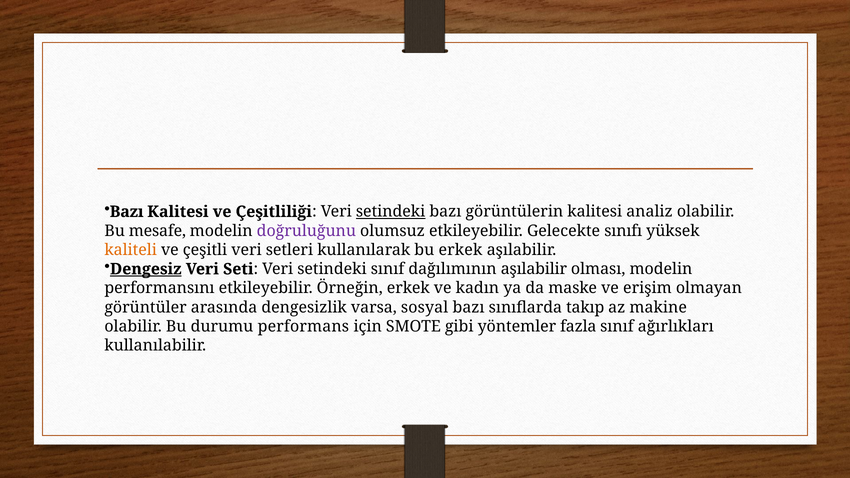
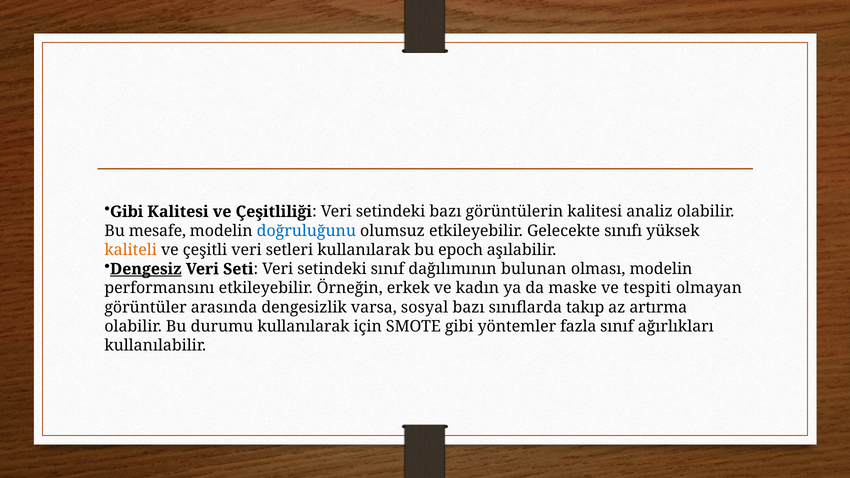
Bazı at (127, 212): Bazı -> Gibi
setindeki at (391, 212) underline: present -> none
doğruluğunu colour: purple -> blue
bu erkek: erkek -> epoch
dağılımının aşılabilir: aşılabilir -> bulunan
erişim: erişim -> tespiti
makine: makine -> artırma
durumu performans: performans -> kullanılarak
